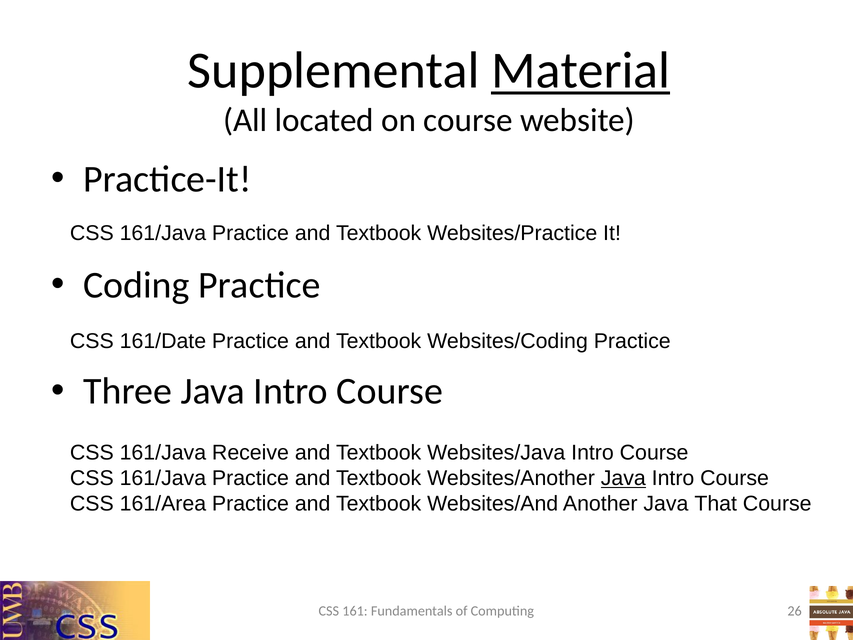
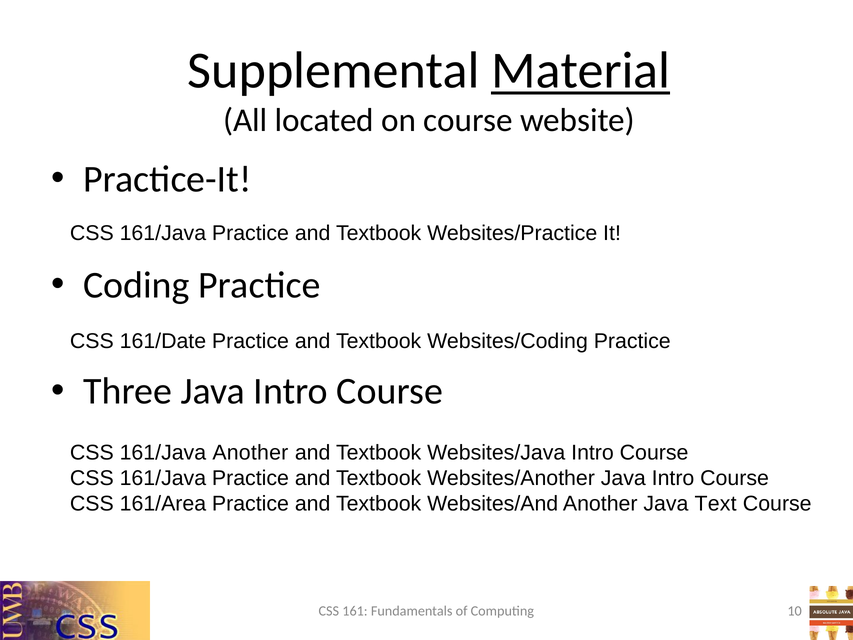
161/Java Receive: Receive -> Another
Java at (623, 478) underline: present -> none
That: That -> Text
26: 26 -> 10
